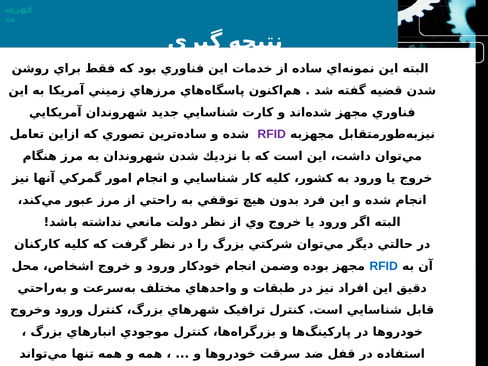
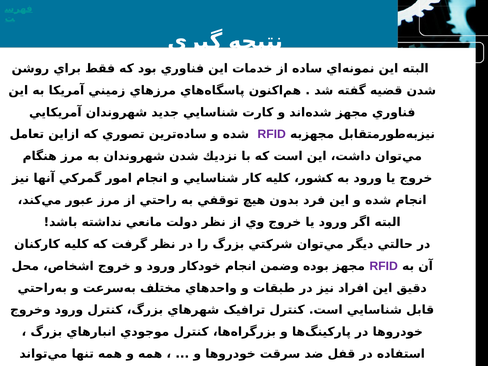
RFID at (384, 266) colour: blue -> purple
